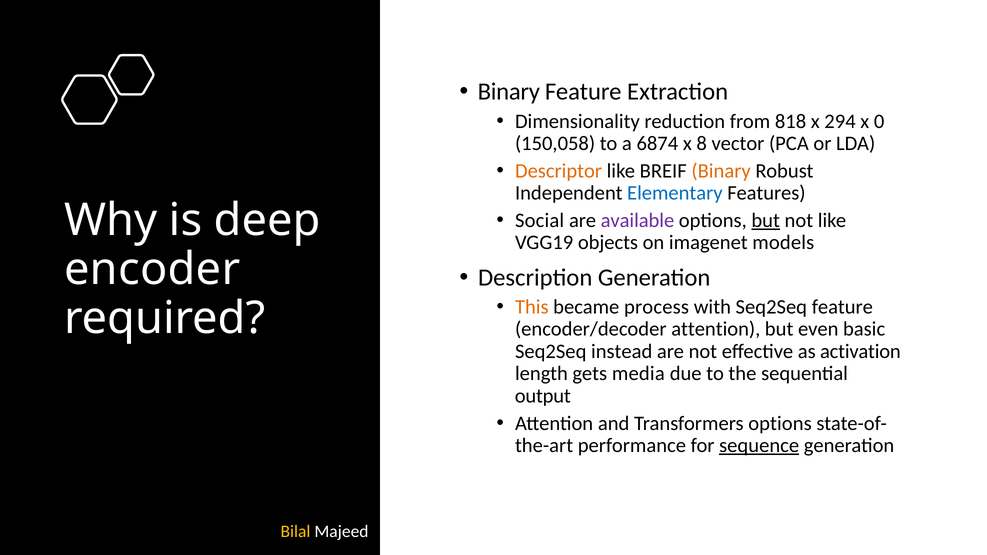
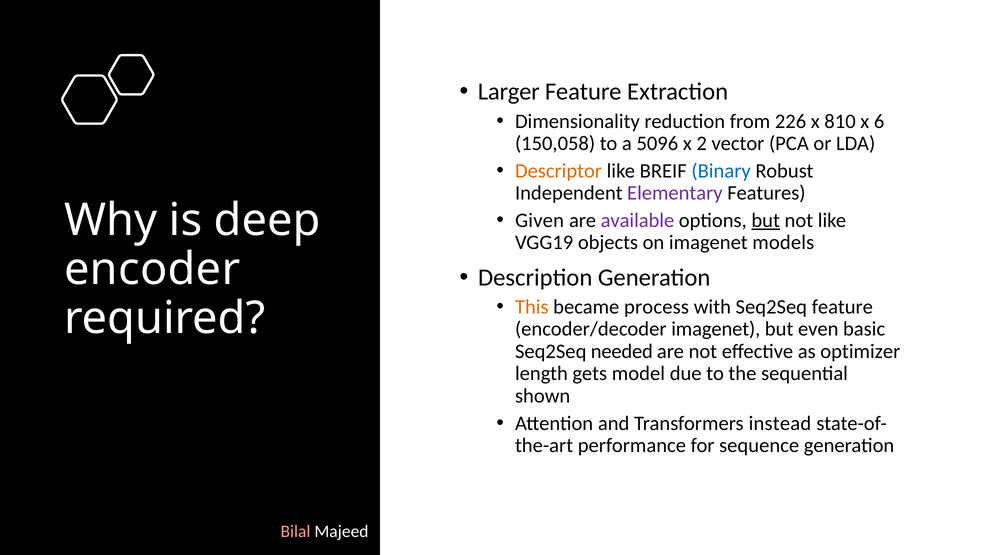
Binary at (509, 92): Binary -> Larger
818: 818 -> 226
294: 294 -> 810
0: 0 -> 6
6874: 6874 -> 5096
8: 8 -> 2
Binary at (721, 171) colour: orange -> blue
Elementary colour: blue -> purple
Social: Social -> Given
encoder/decoder attention: attention -> imagenet
instead: instead -> needed
activation: activation -> optimizer
media: media -> model
output: output -> shown
Transformers options: options -> instead
sequence underline: present -> none
Bilal colour: yellow -> pink
